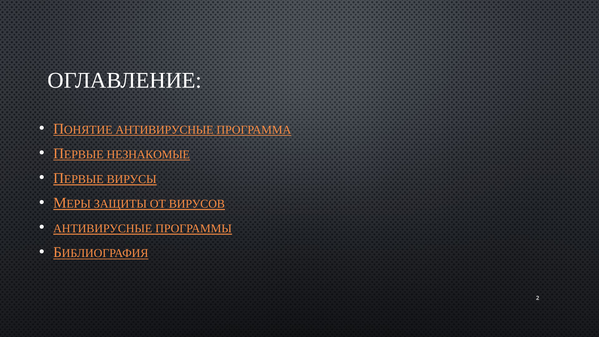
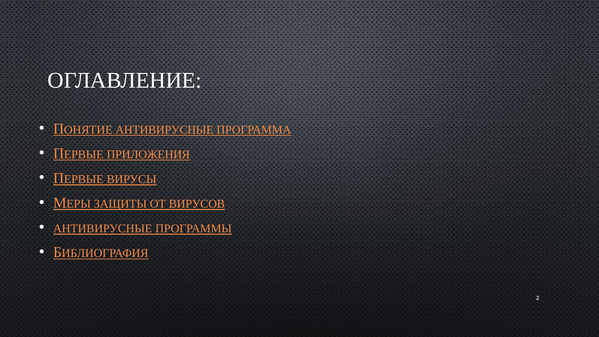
НЕЗНАКОМЫЕ: НЕЗНАКОМЫЕ -> ПРИЛОЖЕНИЯ
